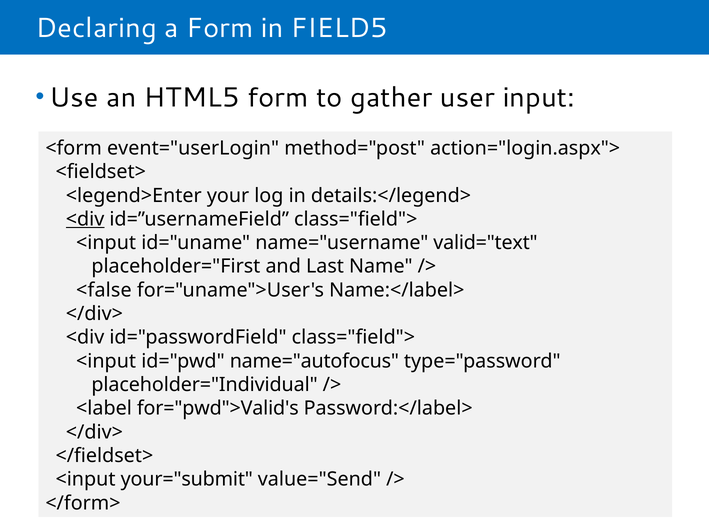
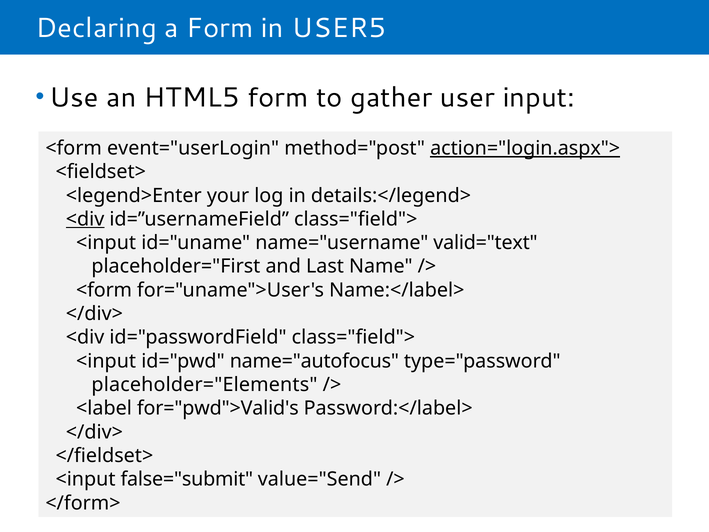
FIELD5: FIELD5 -> USER5
action="login.aspx"> underline: none -> present
<false at (104, 290): <false -> <form
placeholder="Individual: placeholder="Individual -> placeholder="Elements
your="submit: your="submit -> false="submit
